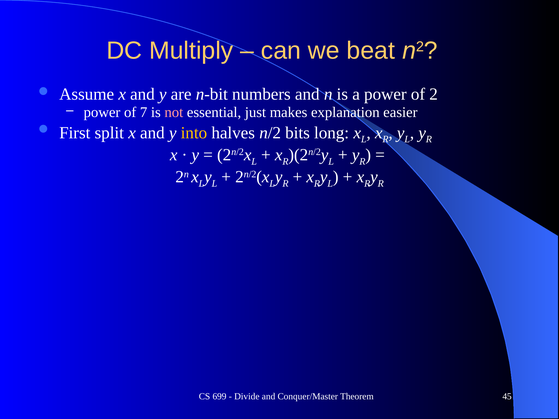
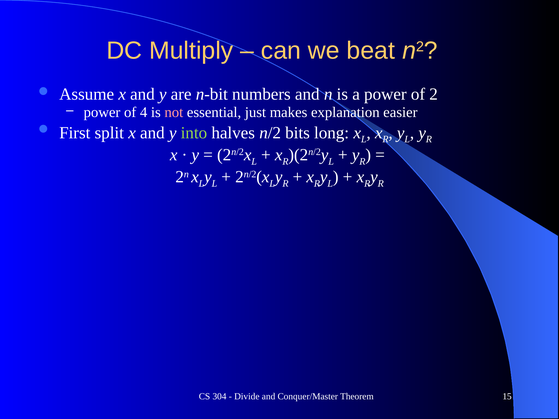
7: 7 -> 4
into colour: yellow -> light green
699: 699 -> 304
45: 45 -> 15
